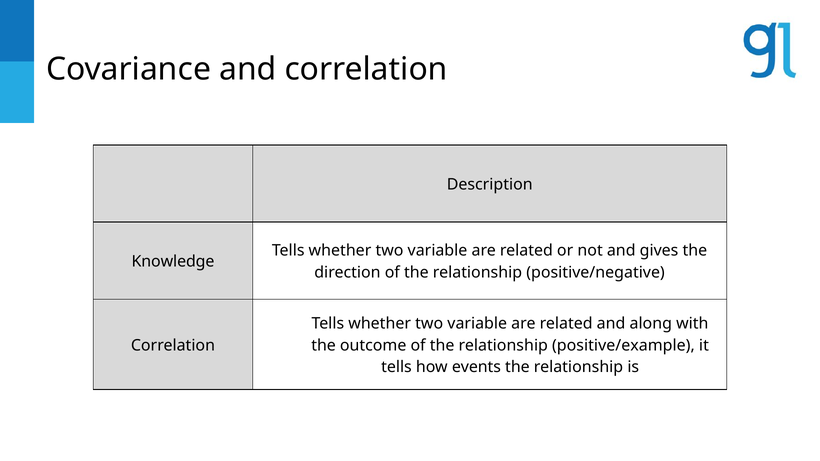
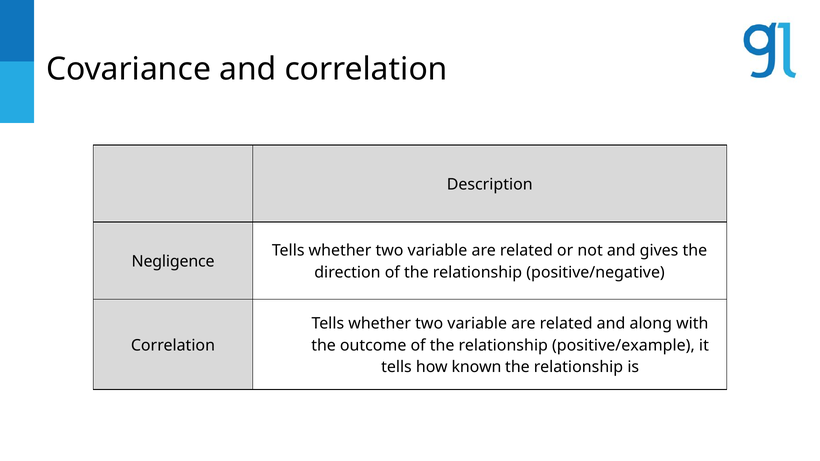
Knowledge: Knowledge -> Negligence
events: events -> known
